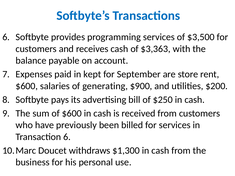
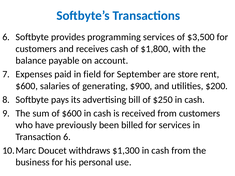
$3,363: $3,363 -> $1,800
kept: kept -> field
